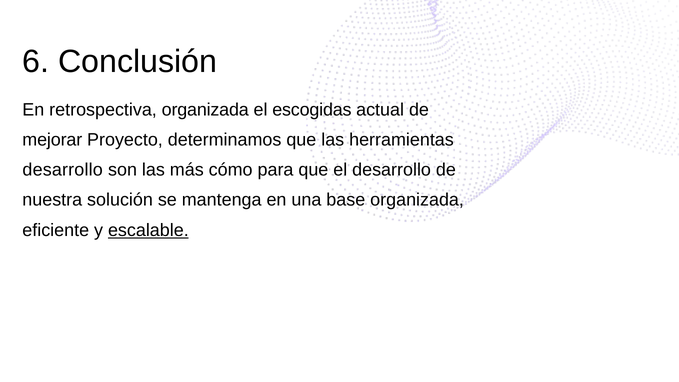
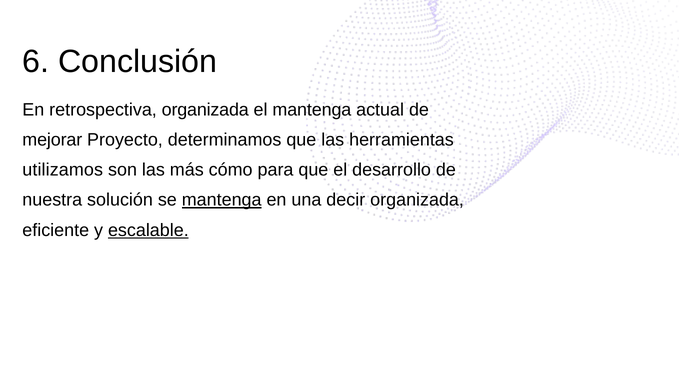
el escogidas: escogidas -> mantenga
desarrollo at (63, 170): desarrollo -> utilizamos
mantenga at (222, 200) underline: none -> present
base: base -> decir
